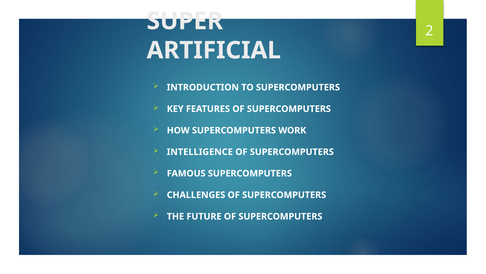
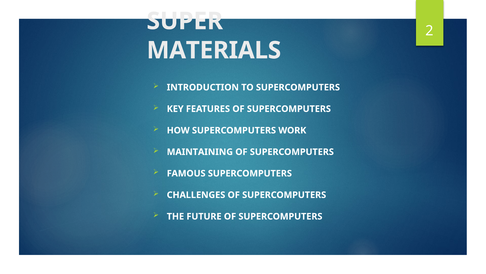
ARTIFICIAL: ARTIFICIAL -> MATERIALS
INTELLIGENCE: INTELLIGENCE -> MAINTAINING
